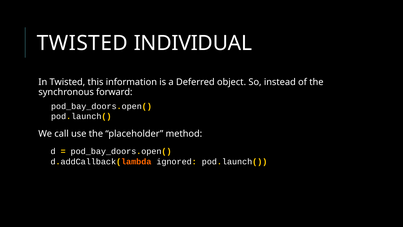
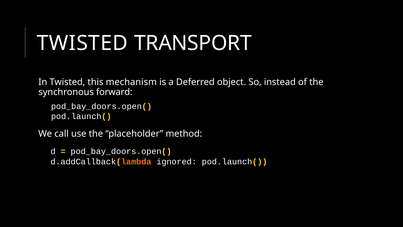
INDIVIDUAL: INDIVIDUAL -> TRANSPORT
information: information -> mechanism
